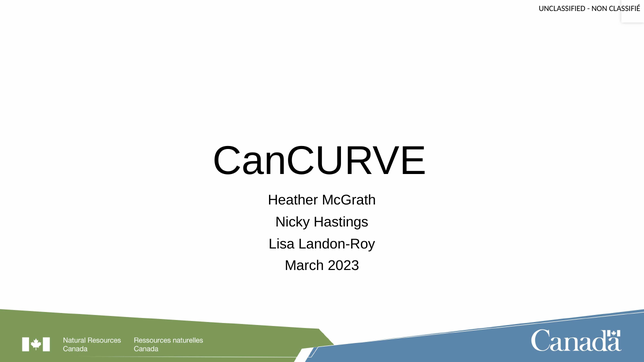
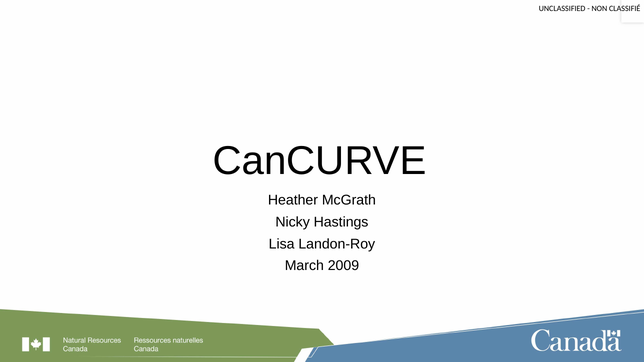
2023: 2023 -> 2009
